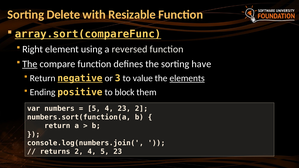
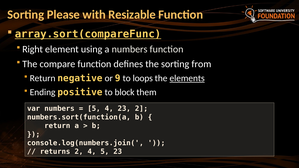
Delete: Delete -> Please
a reversed: reversed -> numbers
The at (30, 64) underline: present -> none
have: have -> from
negative underline: present -> none
3: 3 -> 9
value: value -> loops
